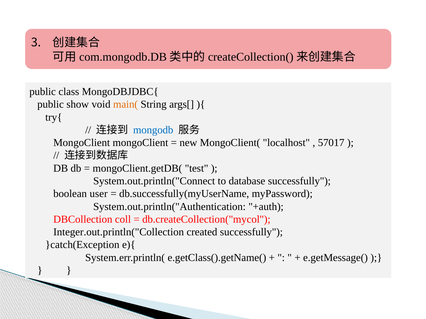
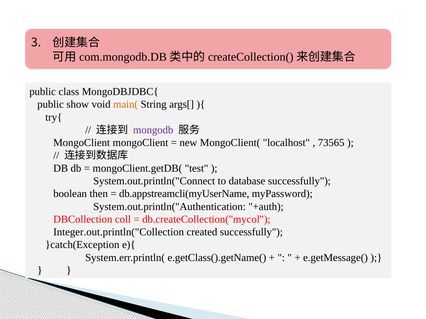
mongodb colour: blue -> purple
57017: 57017 -> 73565
user: user -> then
db.successfully(myUserName: db.successfully(myUserName -> db.appstreamcli(myUserName
